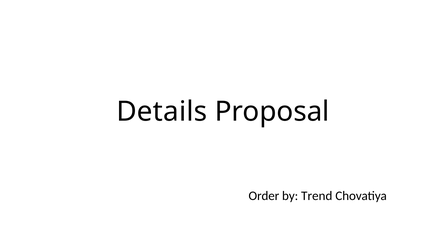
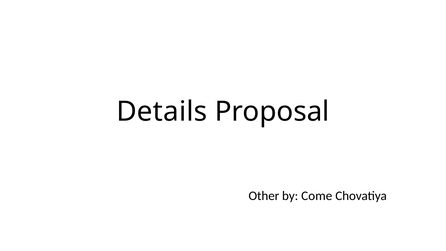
Order: Order -> Other
Trend: Trend -> Come
